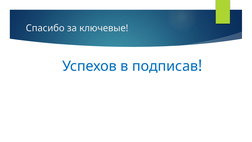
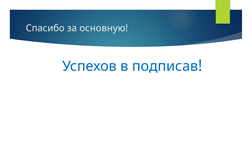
ключевые: ключевые -> основную
